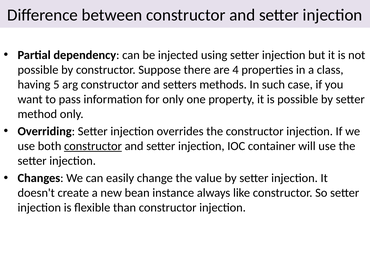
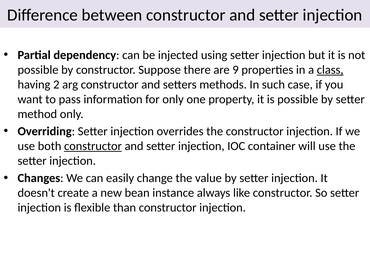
4: 4 -> 9
class underline: none -> present
5: 5 -> 2
